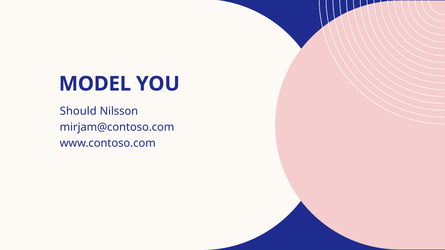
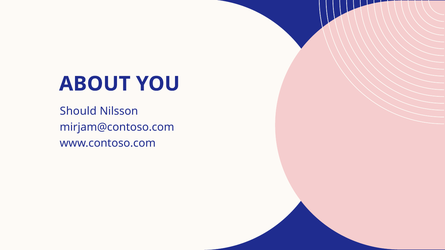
MODEL: MODEL -> ABOUT
